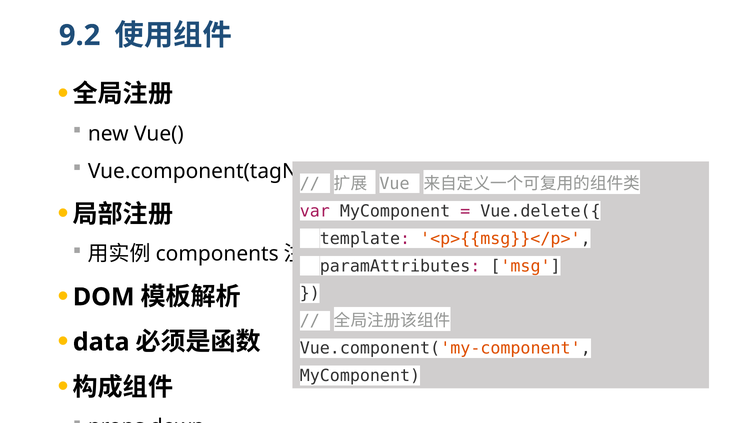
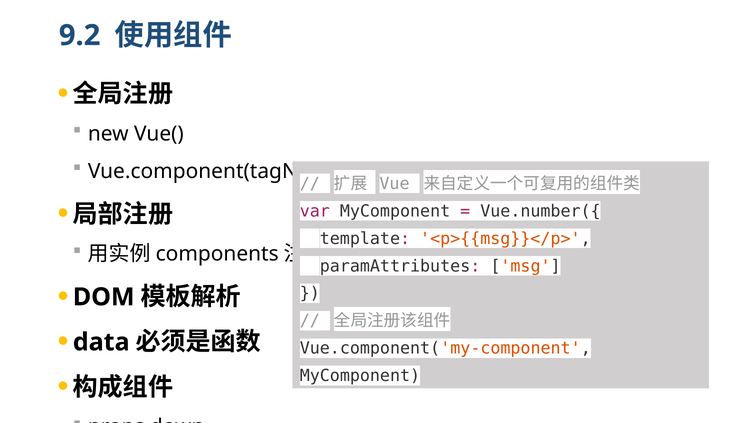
Vue.delete({: Vue.delete({ -> Vue.number({
